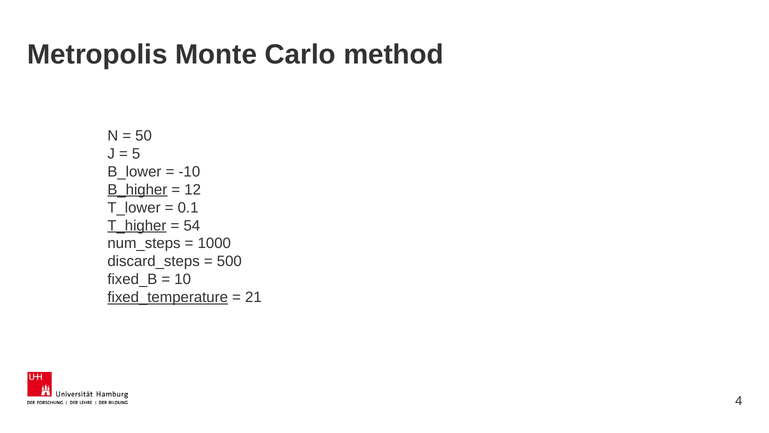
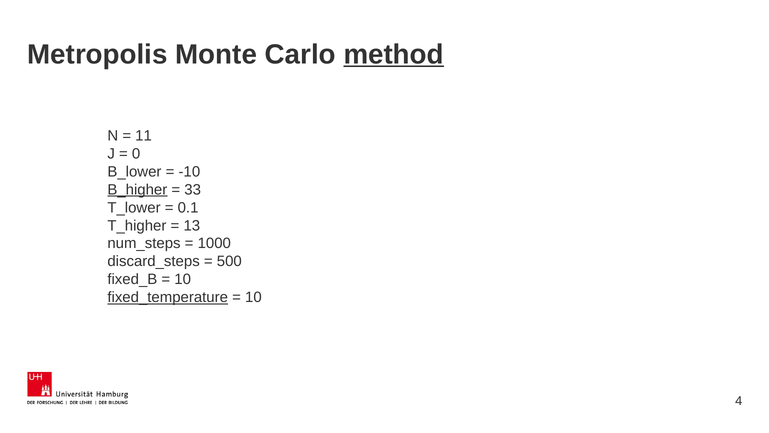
method underline: none -> present
50: 50 -> 11
5: 5 -> 0
12: 12 -> 33
T_higher underline: present -> none
54: 54 -> 13
21 at (253, 297): 21 -> 10
